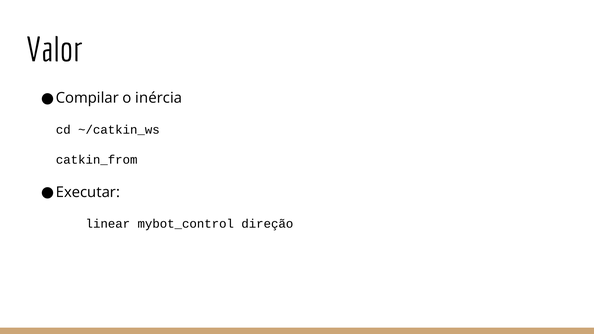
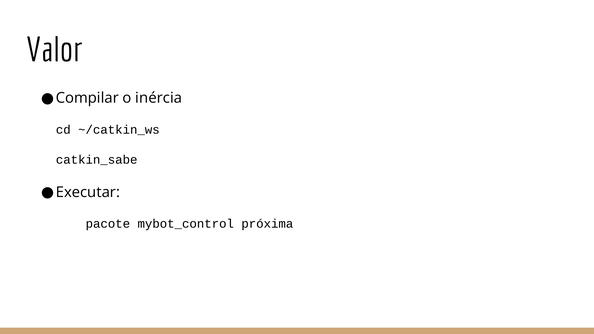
catkin_from: catkin_from -> catkin_sabe
linear: linear -> pacote
direção: direção -> próxima
